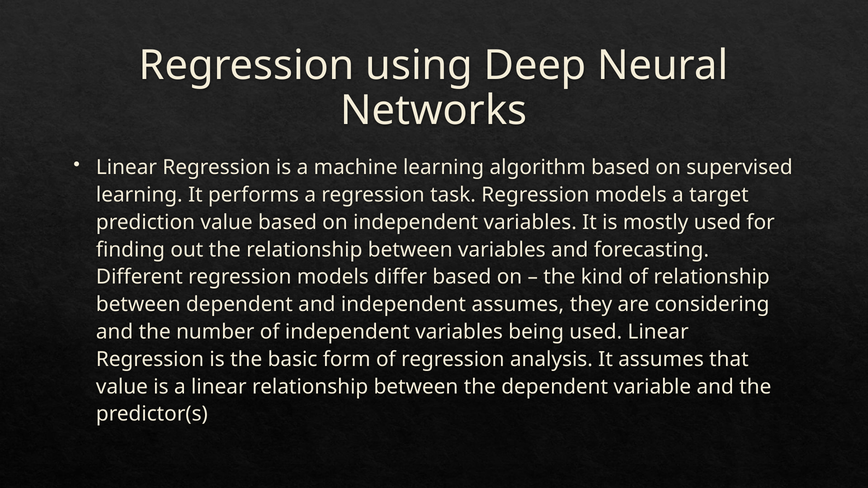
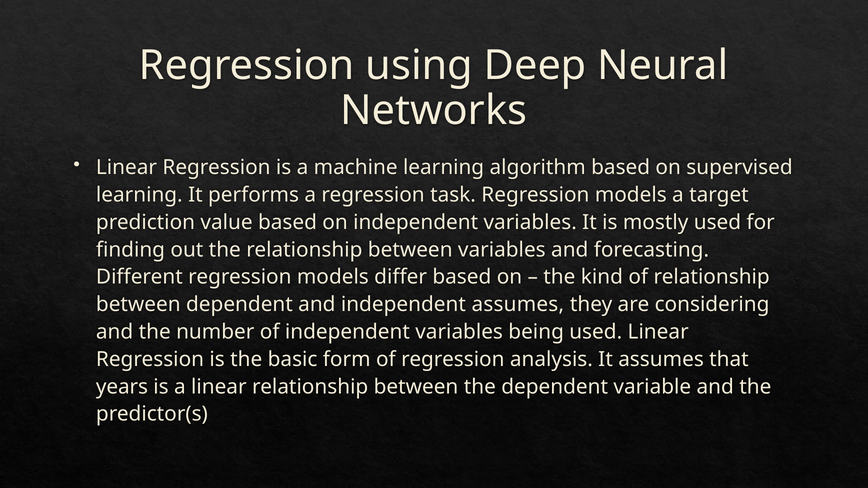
value at (122, 387): value -> years
